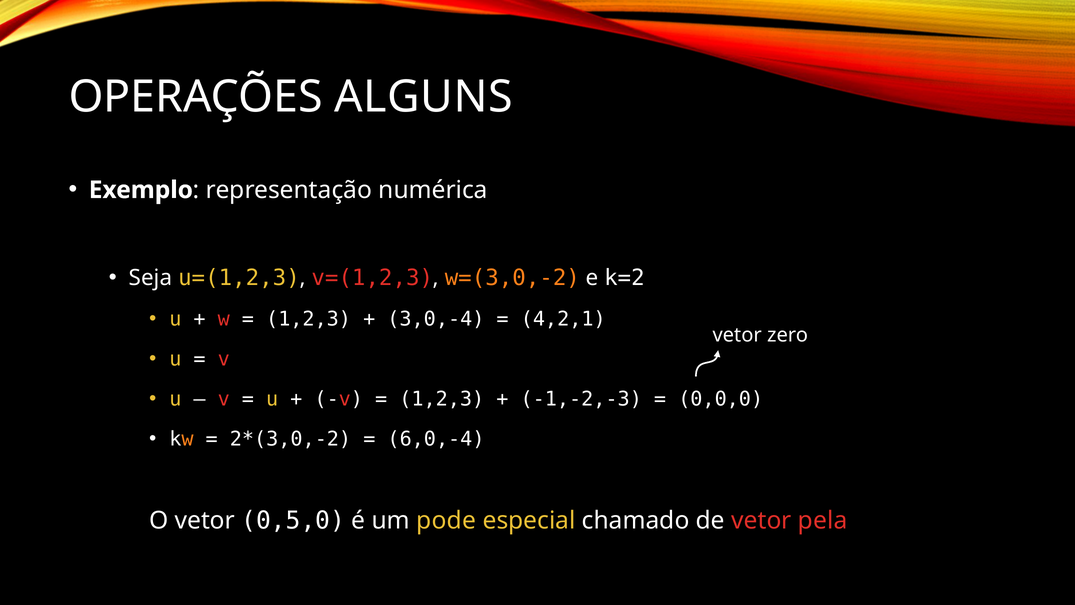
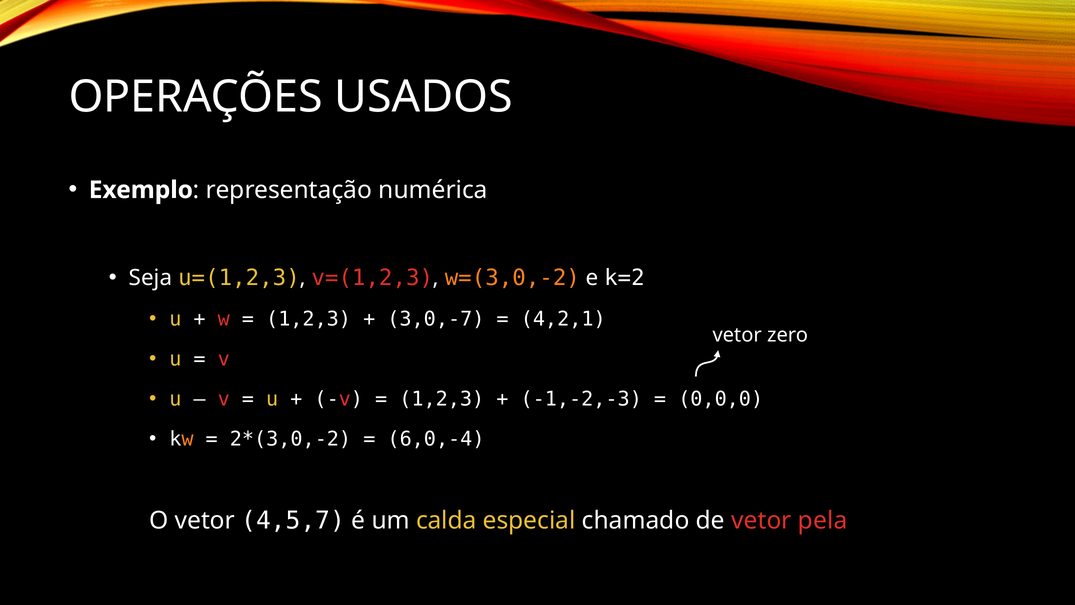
ALGUNS: ALGUNS -> USADOS
3,0,-4: 3,0,-4 -> 3,0,-7
0,5,0: 0,5,0 -> 4,5,7
pode: pode -> calda
